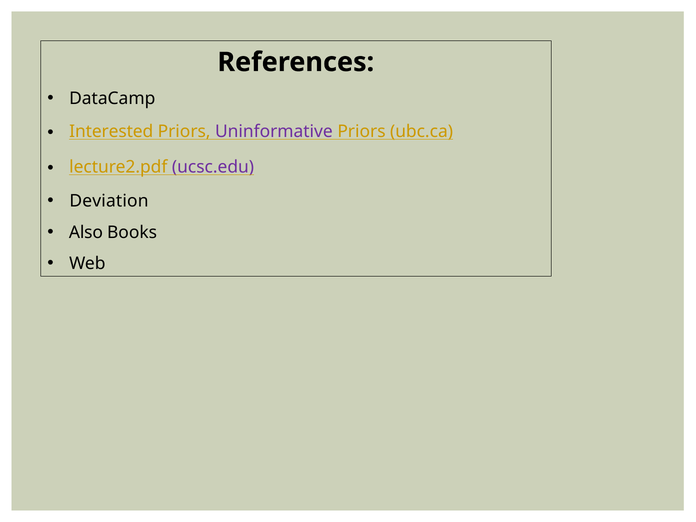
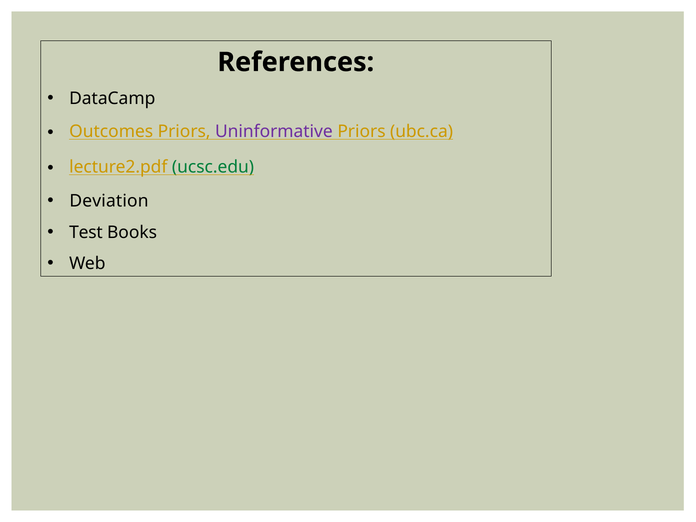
Interested: Interested -> Outcomes
ucsc.edu colour: purple -> green
Also: Also -> Test
